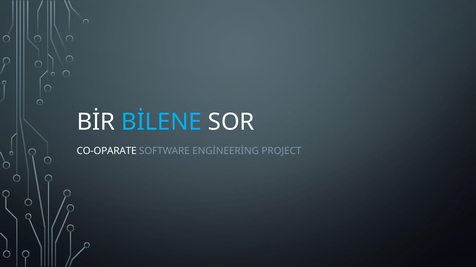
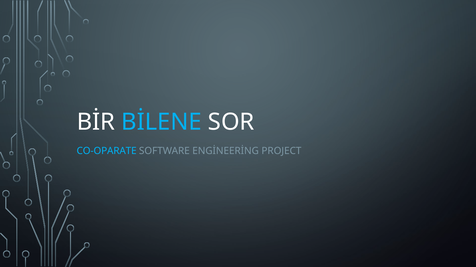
CO-OPARATE colour: white -> light blue
